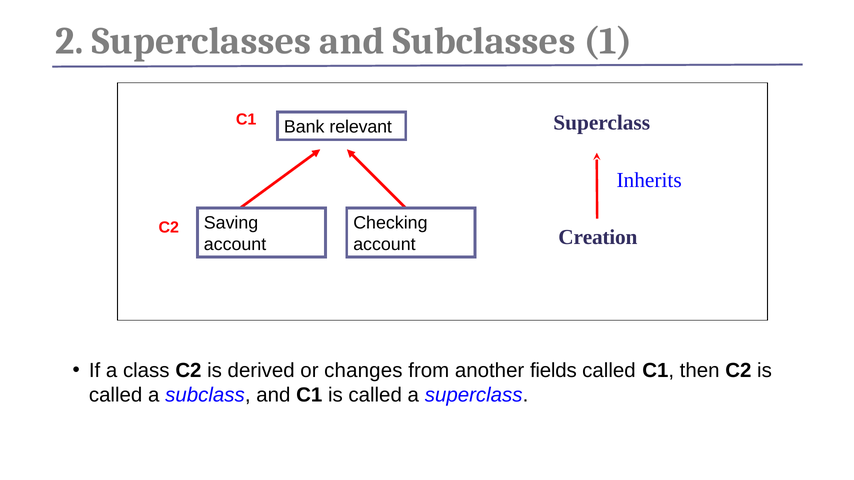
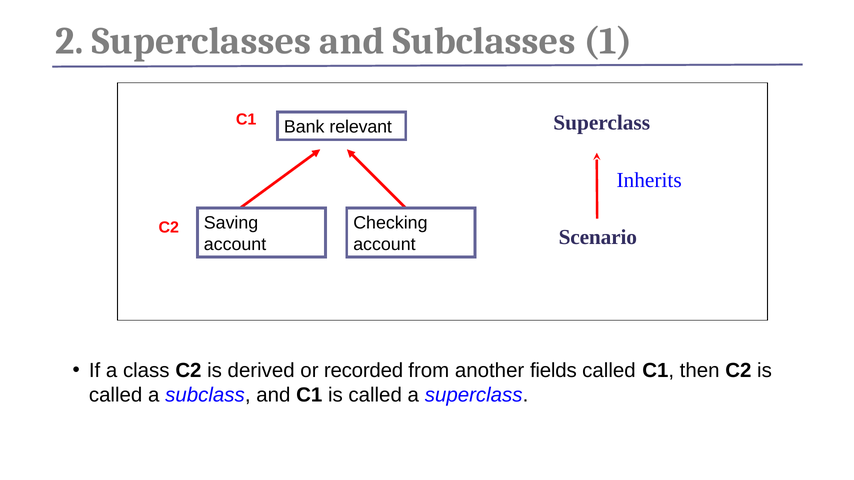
Creation: Creation -> Scenario
changes: changes -> recorded
